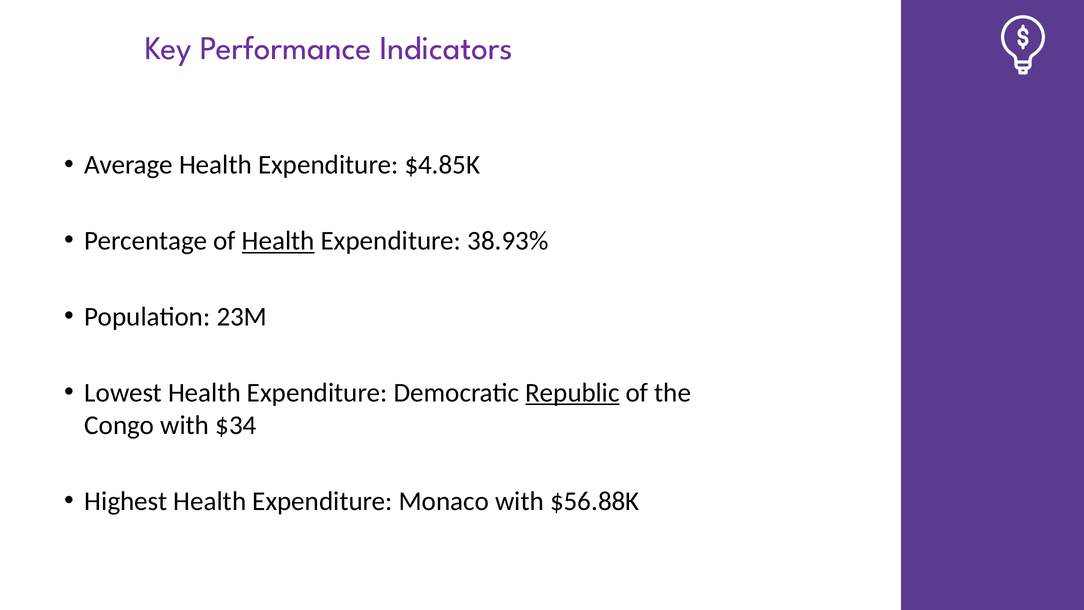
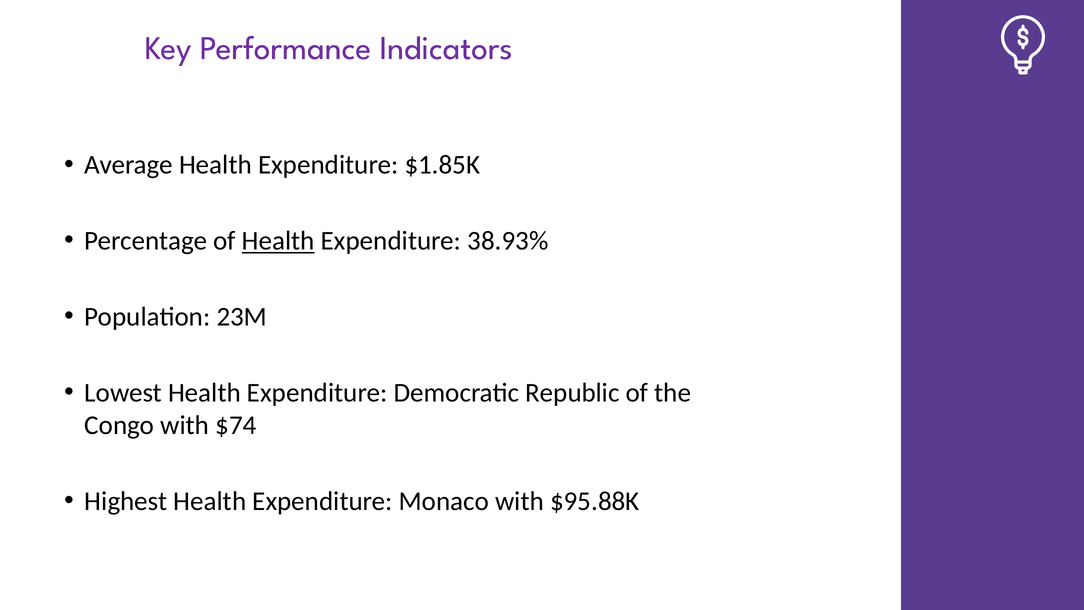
$4.85K: $4.85K -> $1.85K
Republic underline: present -> none
$34: $34 -> $74
$56.88K: $56.88K -> $95.88K
